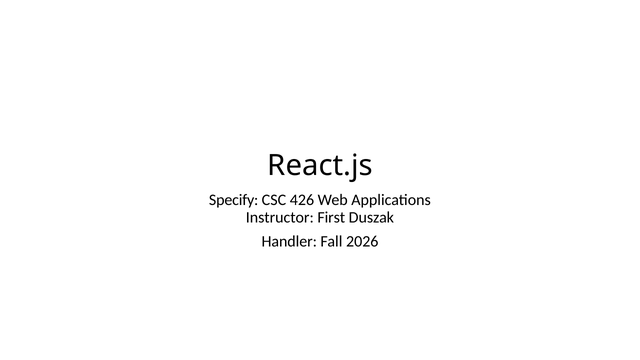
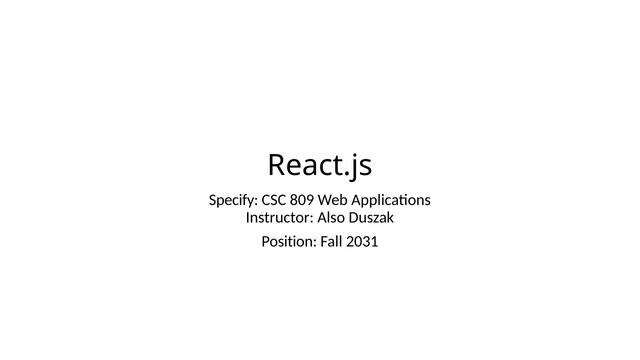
426: 426 -> 809
First: First -> Also
Handler: Handler -> Position
2026: 2026 -> 2031
